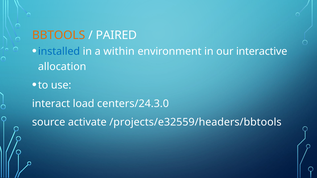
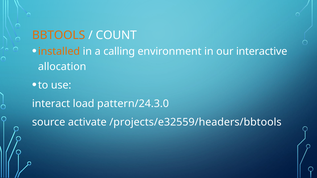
PAIRED: PAIRED -> COUNT
installed colour: blue -> orange
within: within -> calling
centers/24.3.0: centers/24.3.0 -> pattern/24.3.0
